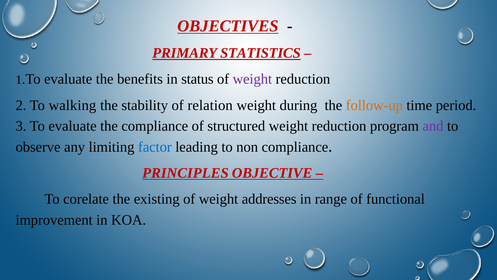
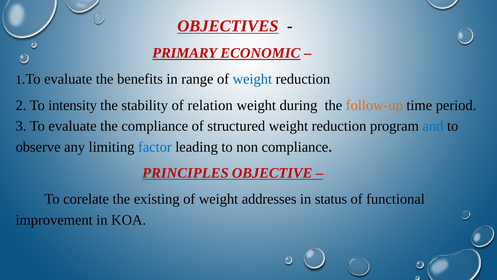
STATISTICS: STATISTICS -> ECONOMIC
status: status -> range
weight at (252, 79) colour: purple -> blue
walking: walking -> intensity
and colour: purple -> blue
range: range -> status
